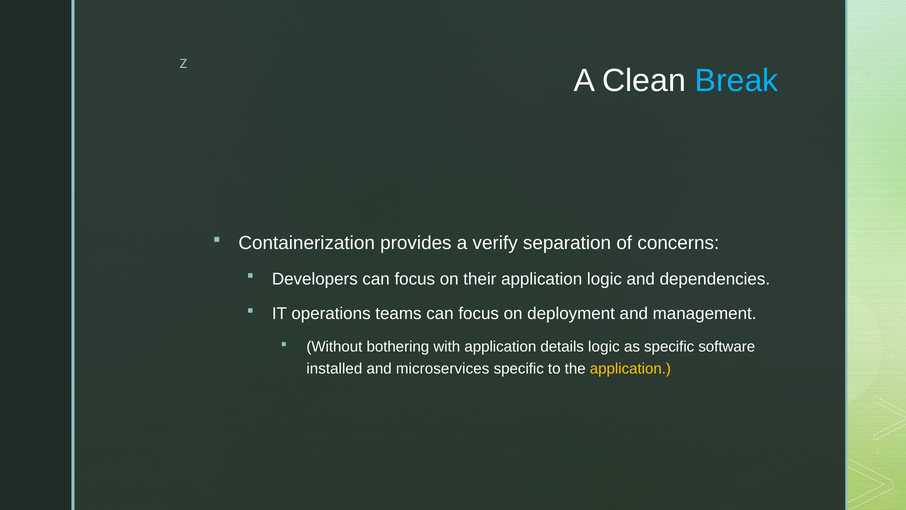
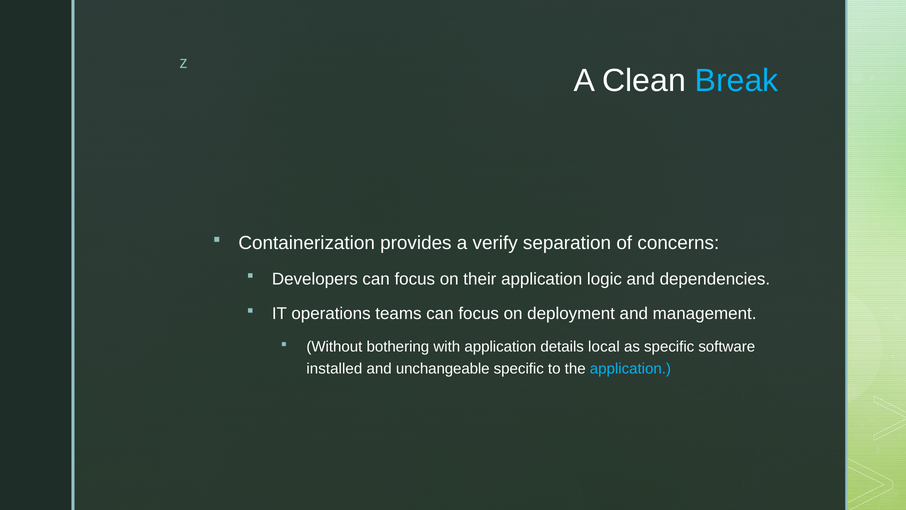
details logic: logic -> local
microservices: microservices -> unchangeable
application at (630, 368) colour: yellow -> light blue
